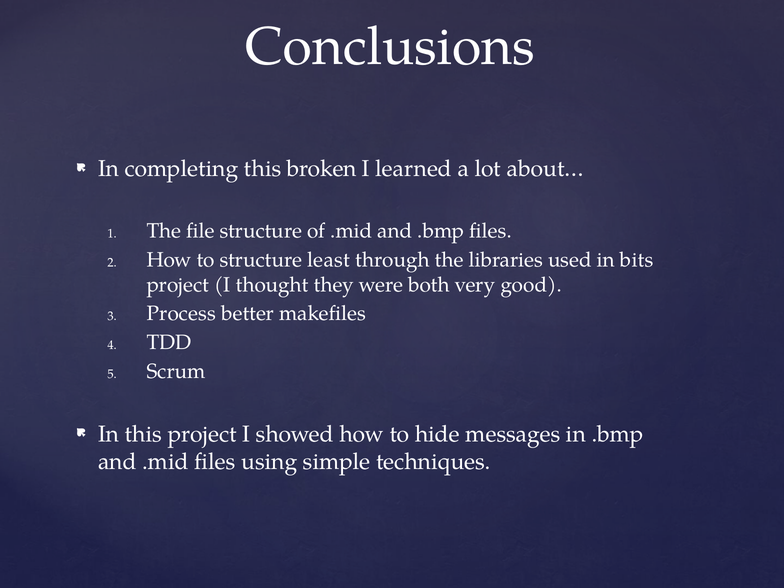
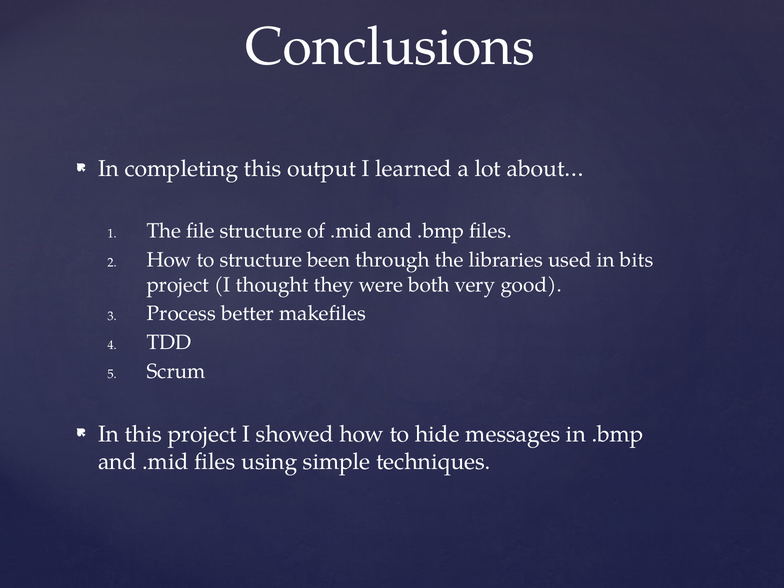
broken: broken -> output
least: least -> been
